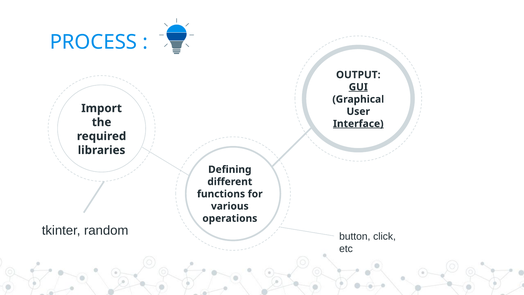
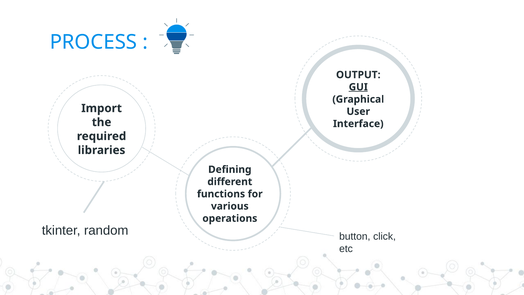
Interface underline: present -> none
